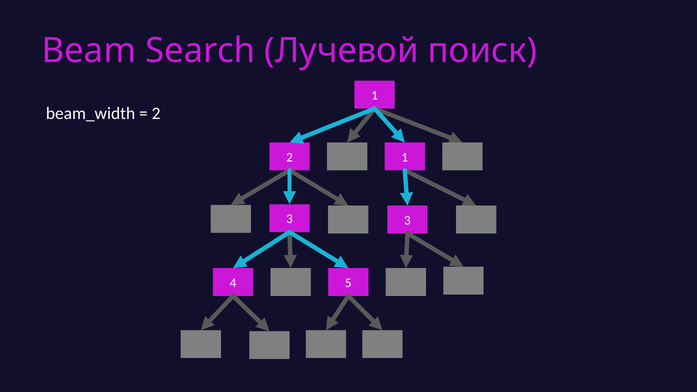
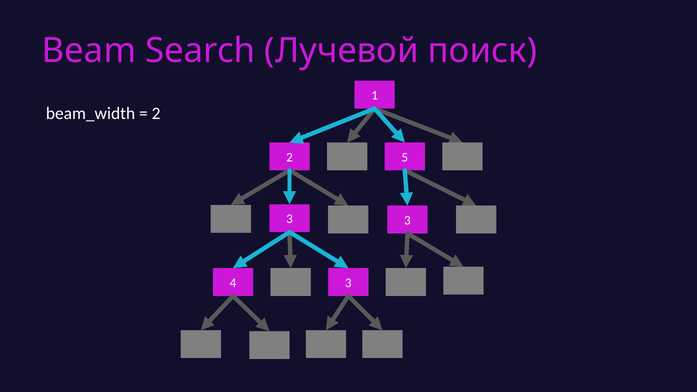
2 1: 1 -> 5
4 5: 5 -> 3
